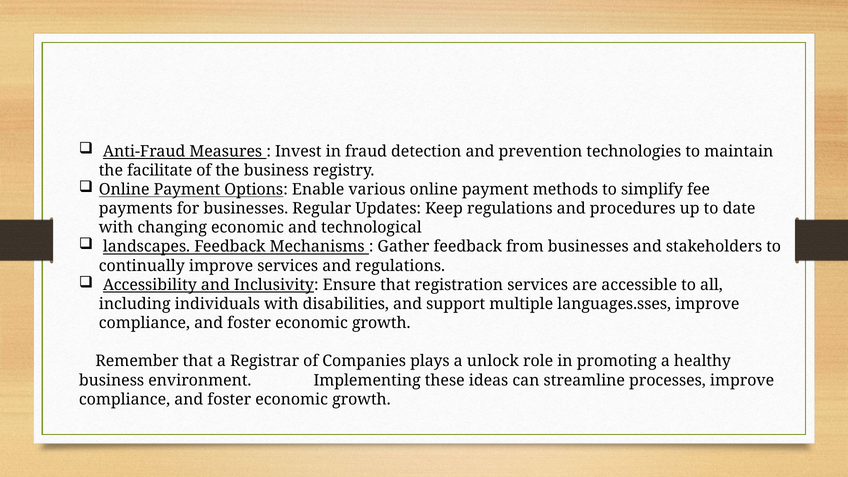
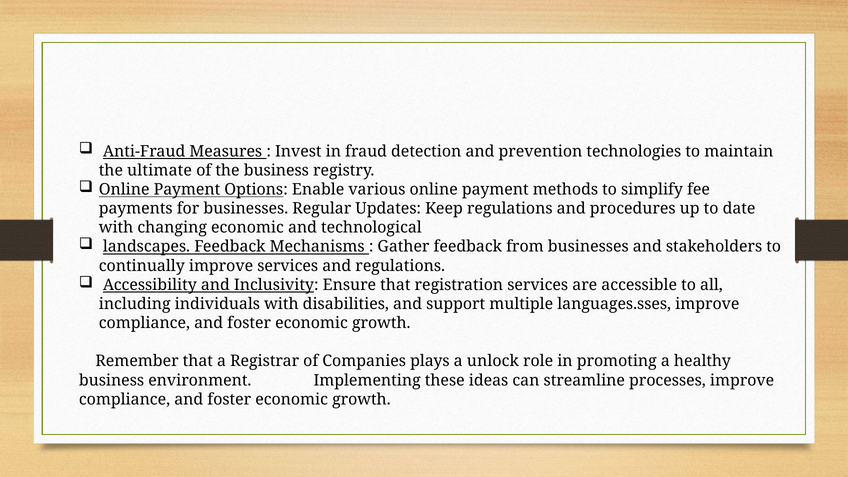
facilitate: facilitate -> ultimate
